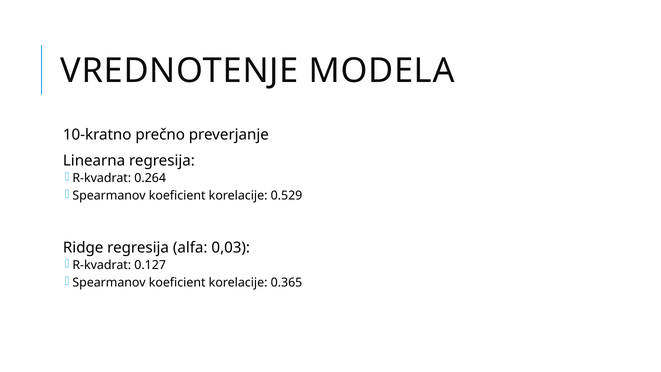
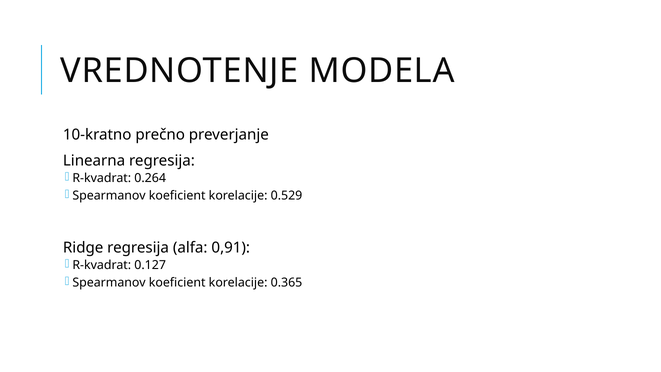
0,03: 0,03 -> 0,91
